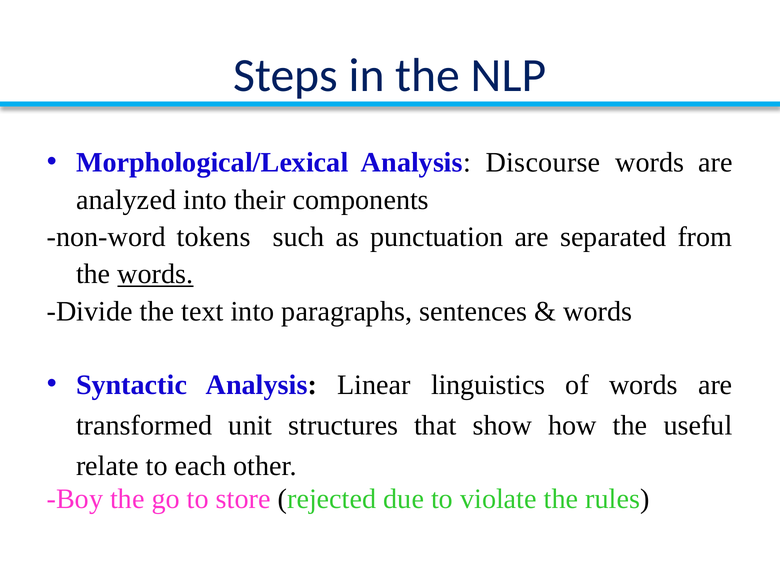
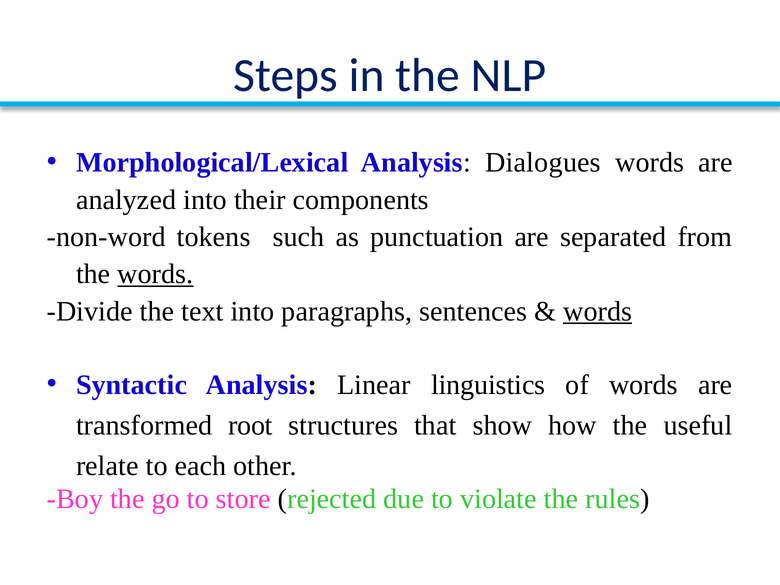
Discourse: Discourse -> Dialogues
words at (598, 311) underline: none -> present
unit: unit -> root
